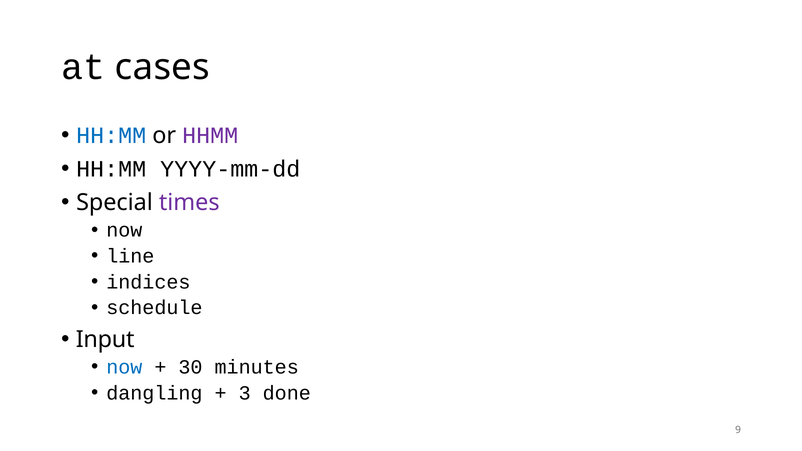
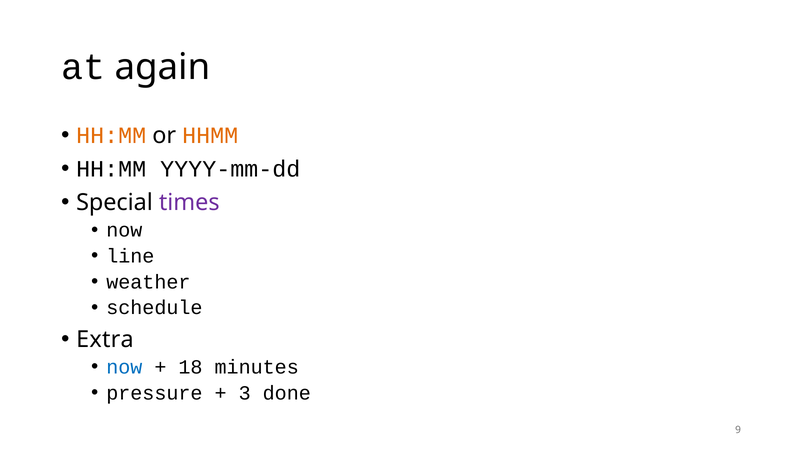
cases: cases -> again
HH:MM at (111, 136) colour: blue -> orange
HHMM colour: purple -> orange
indices: indices -> weather
Input: Input -> Extra
30: 30 -> 18
dangling: dangling -> pressure
